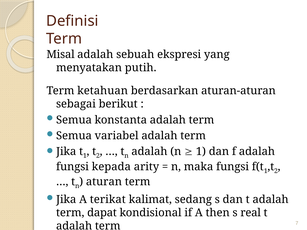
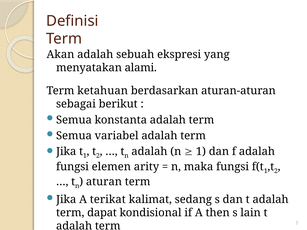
Misal: Misal -> Akan
putih: putih -> alami
kepada: kepada -> elemen
real: real -> lain
